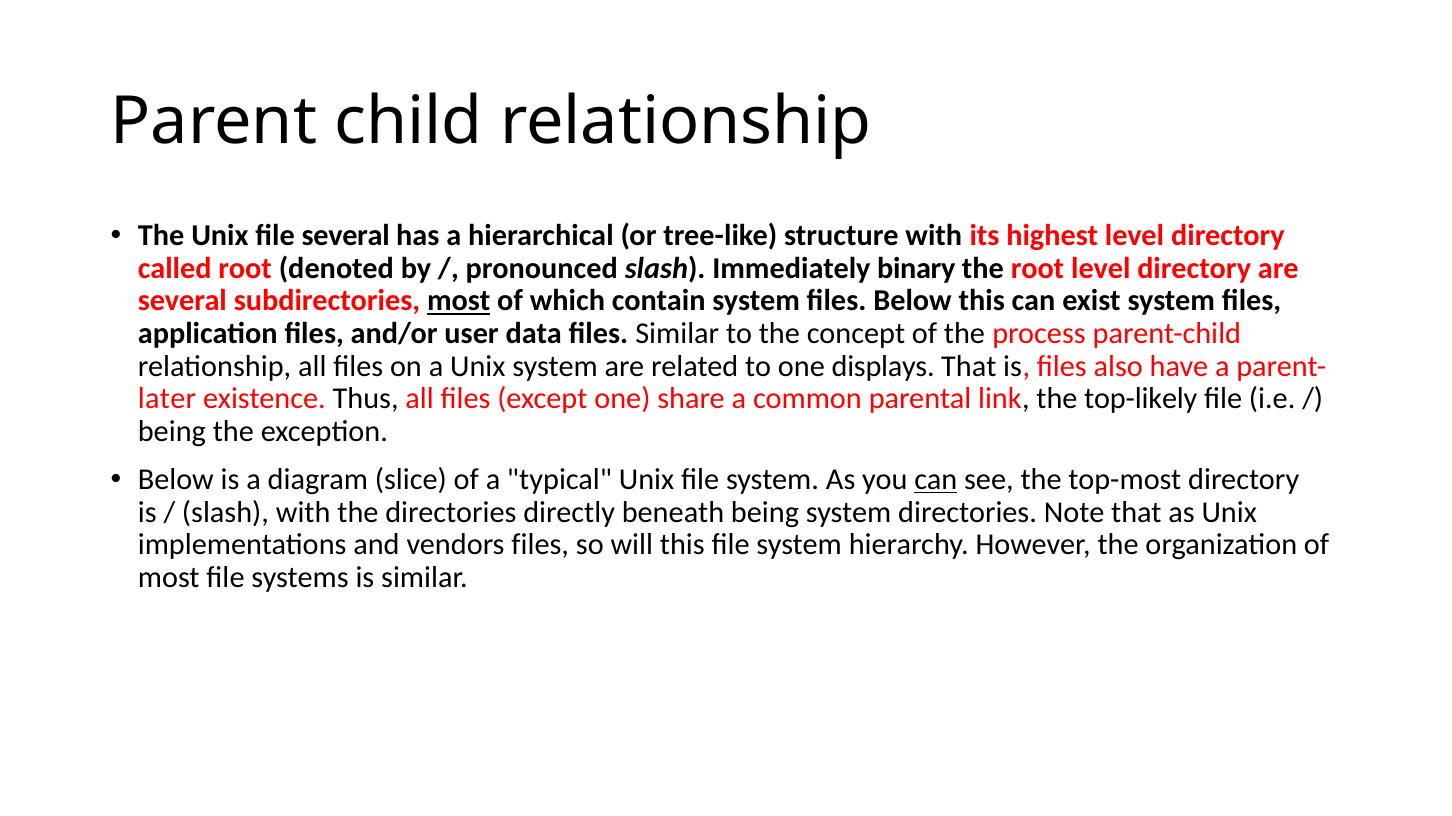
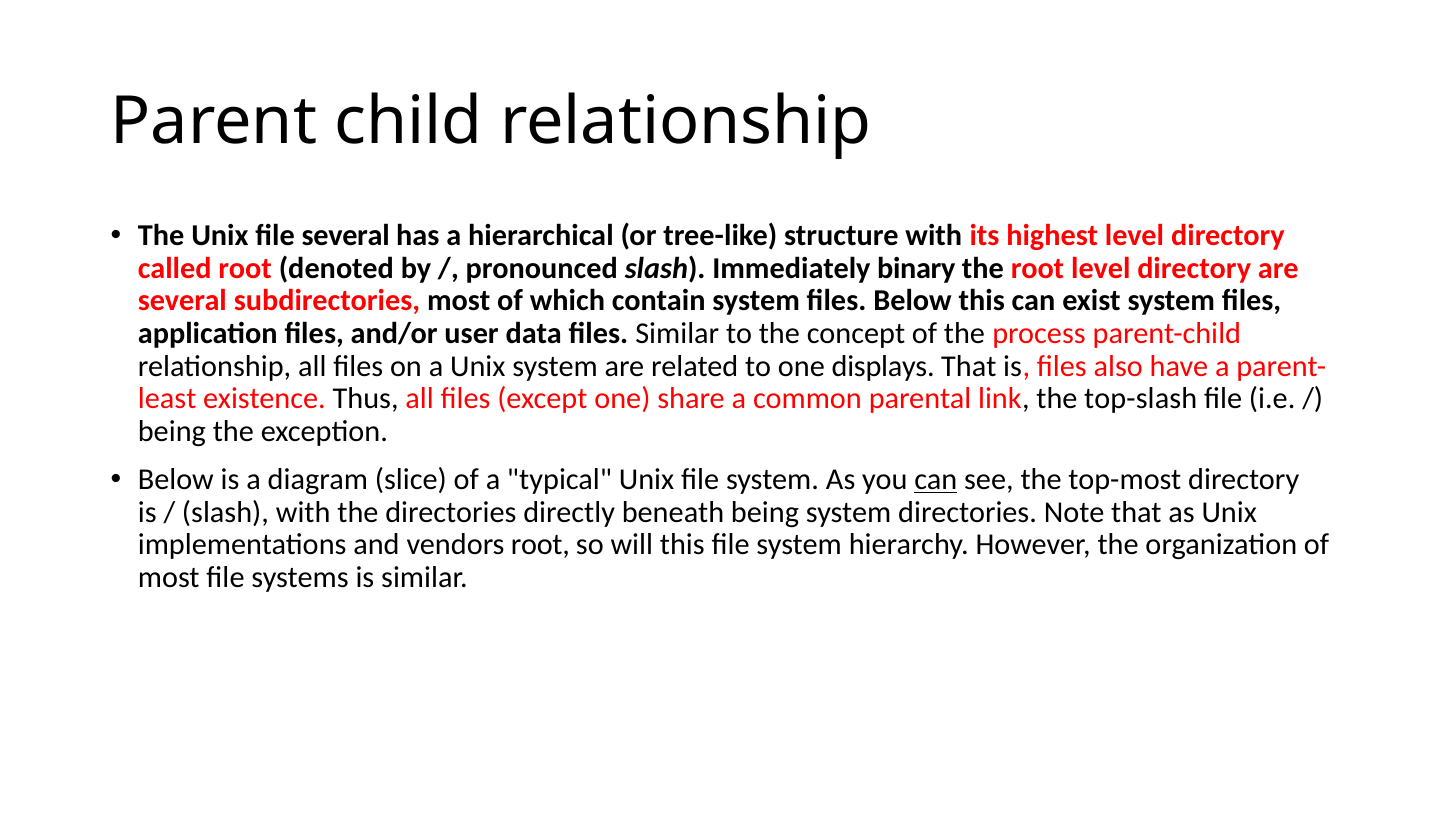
most at (459, 301) underline: present -> none
later: later -> least
top-likely: top-likely -> top-slash
vendors files: files -> root
